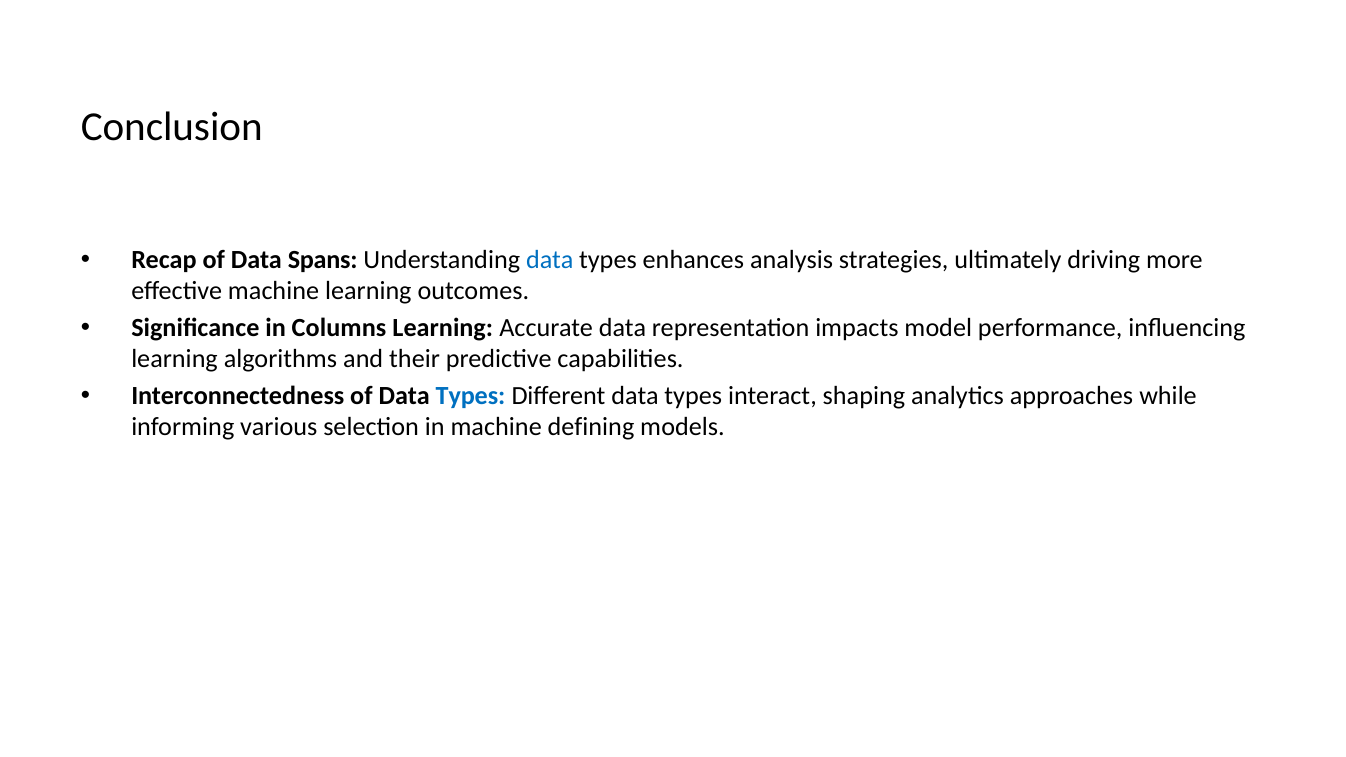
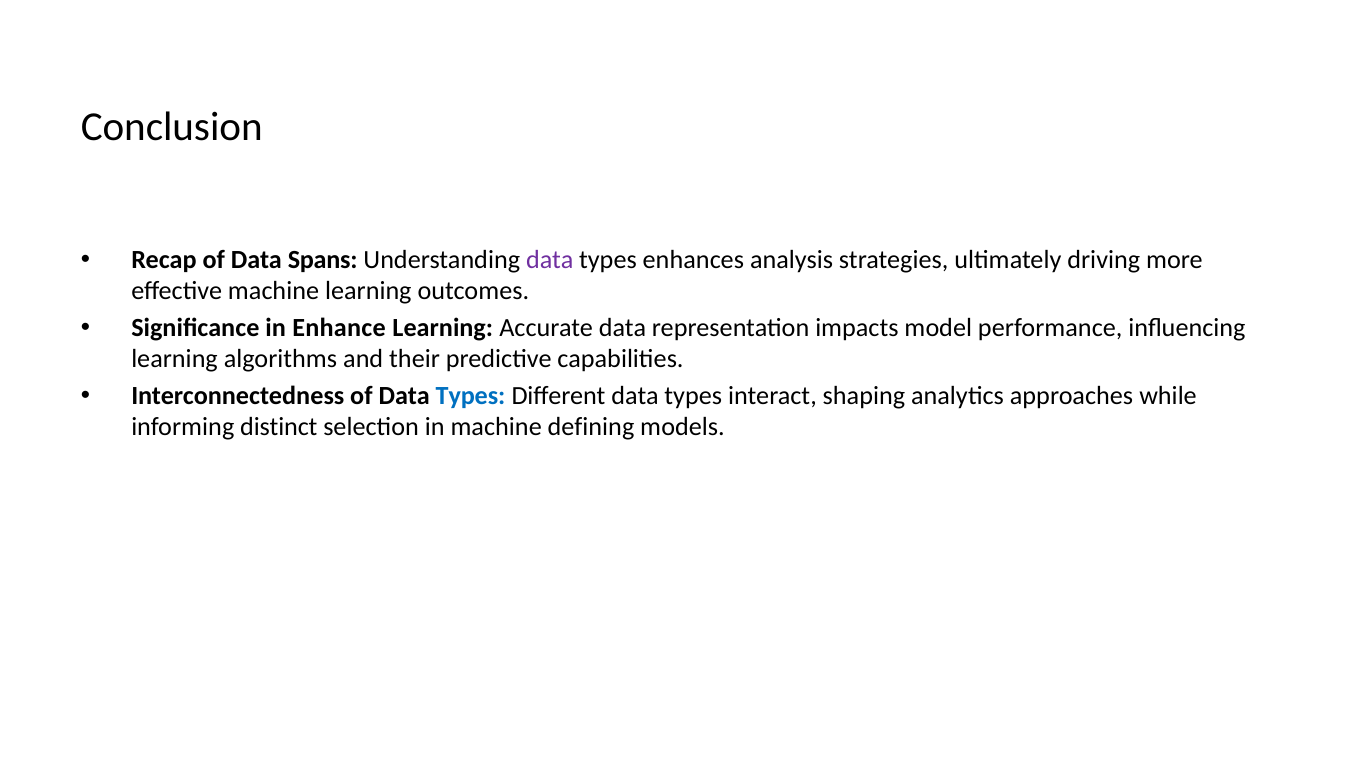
data at (550, 260) colour: blue -> purple
Columns: Columns -> Enhance
various: various -> distinct
